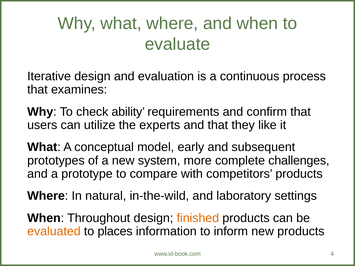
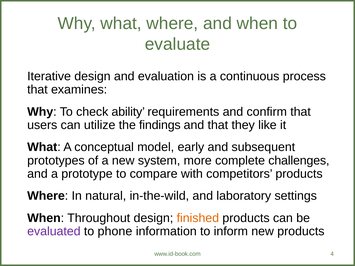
experts: experts -> findings
evaluated colour: orange -> purple
places: places -> phone
